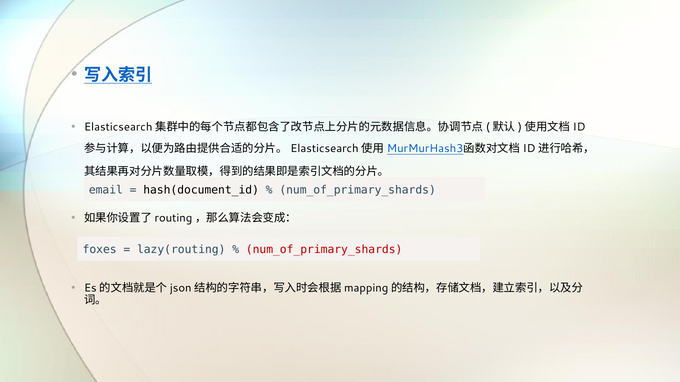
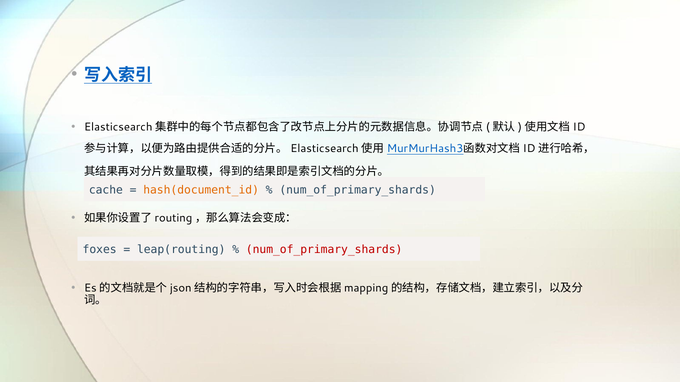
email: email -> cache
hash(document_id colour: black -> orange
lazy(routing: lazy(routing -> leap(routing
